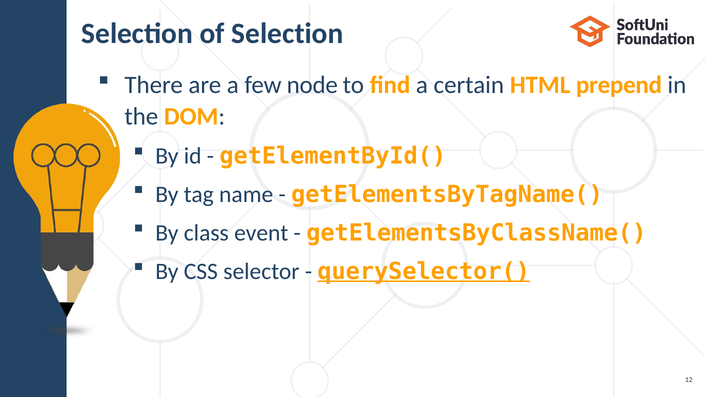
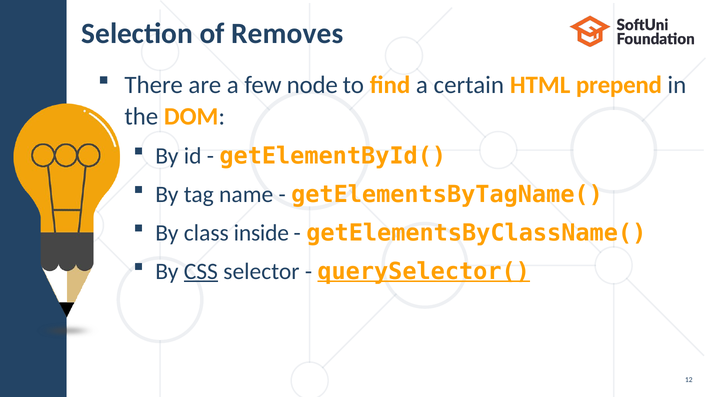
of Selection: Selection -> Removes
event: event -> inside
CSS underline: none -> present
